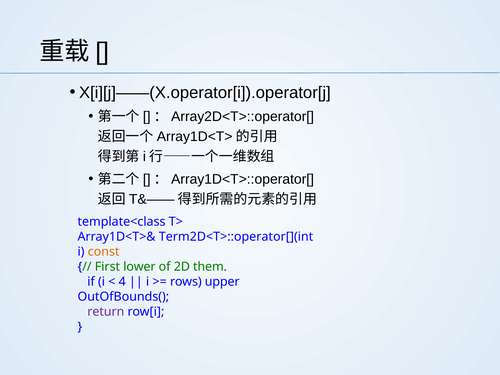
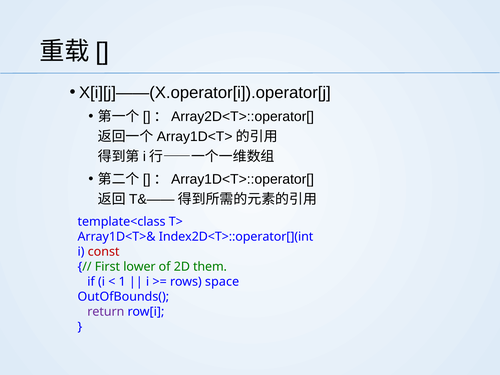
Term2D<T>::operator[](int: Term2D<T>::operator[](int -> Index2D<T>::operator[](int
const colour: orange -> red
4: 4 -> 1
upper: upper -> space
